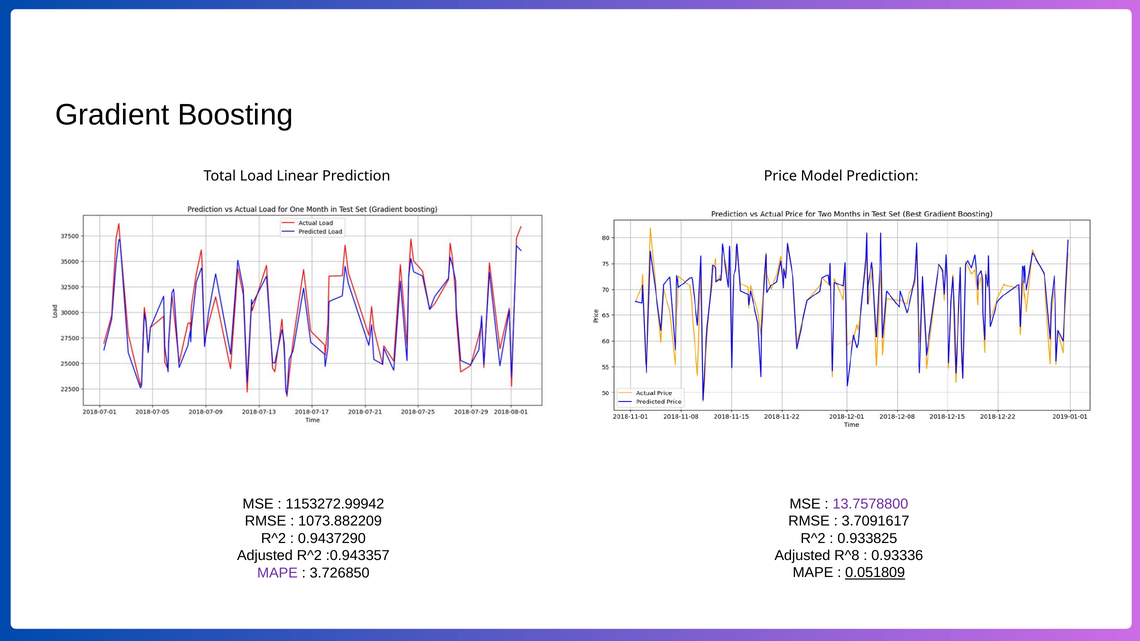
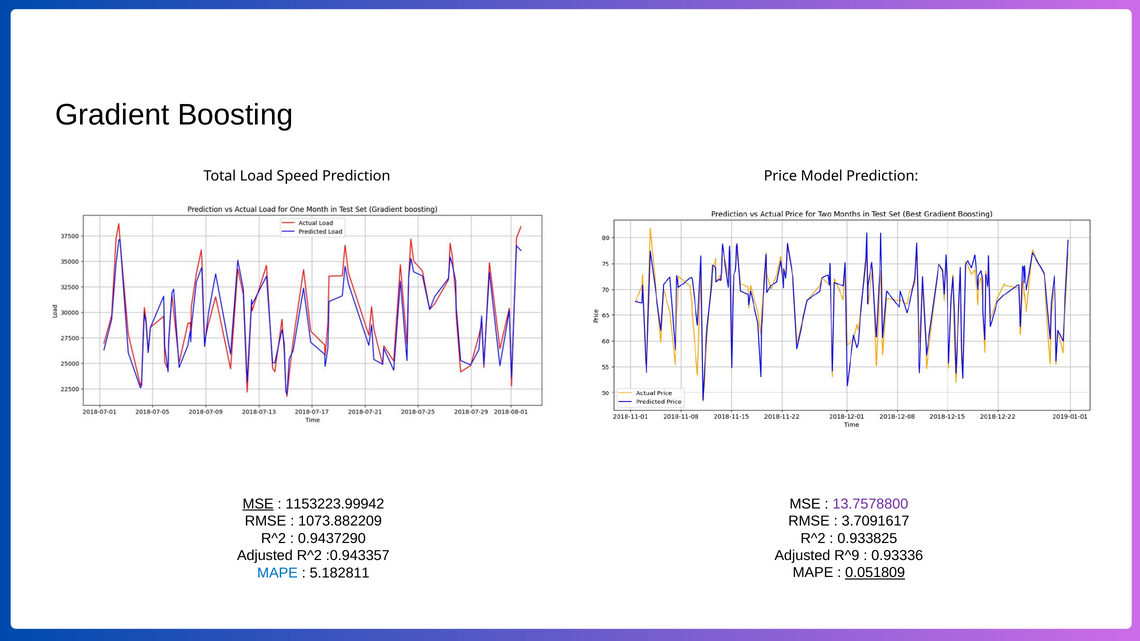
Linear: Linear -> Speed
MSE at (258, 504) underline: none -> present
1153272.99942: 1153272.99942 -> 1153223.99942
R^8: R^8 -> R^9
MAPE at (278, 573) colour: purple -> blue
3.726850: 3.726850 -> 5.182811
